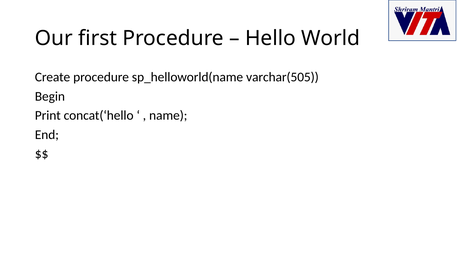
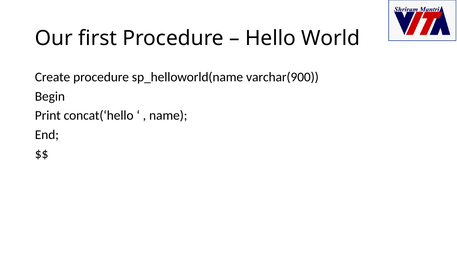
varchar(505: varchar(505 -> varchar(900
